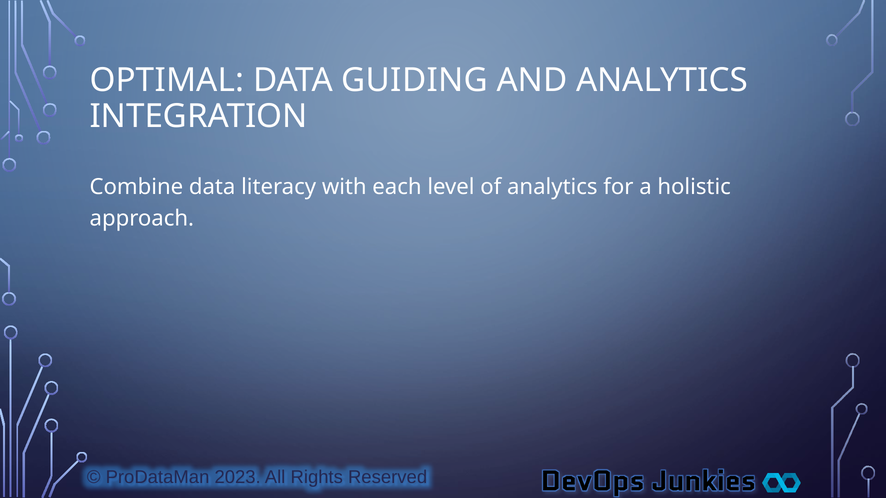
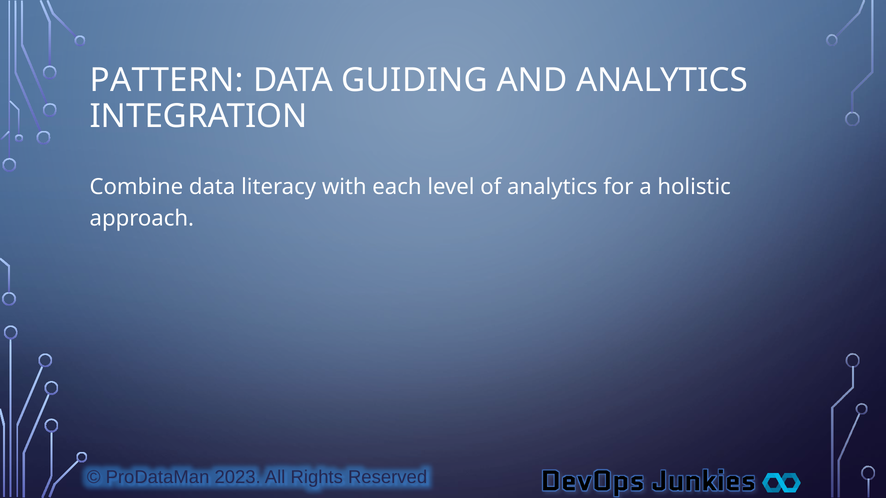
OPTIMAL: OPTIMAL -> PATTERN
